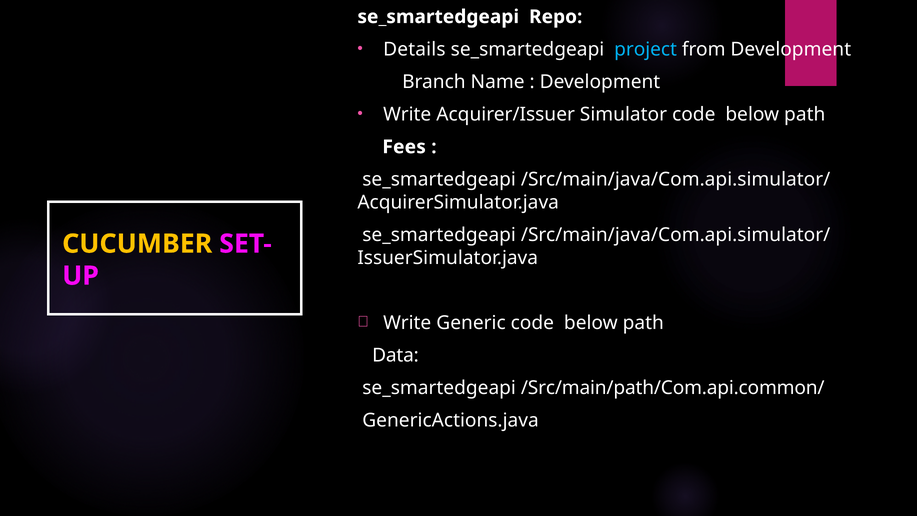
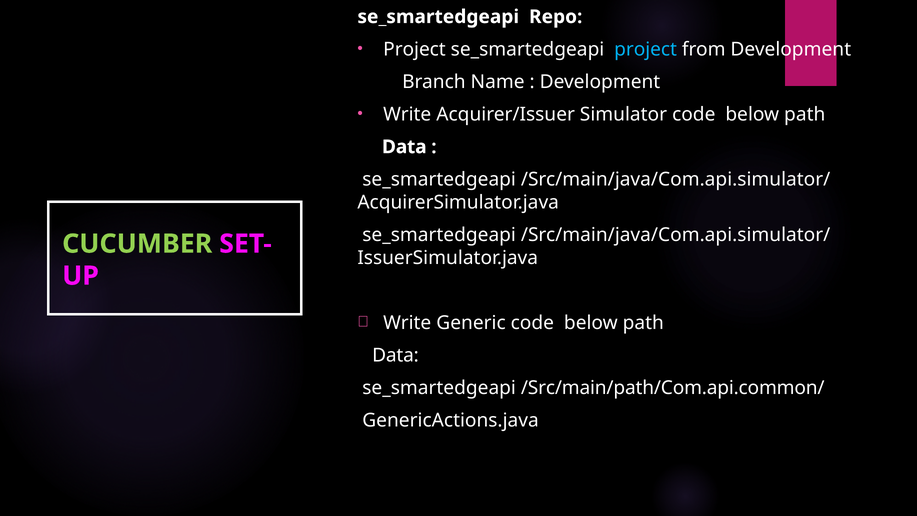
Details at (414, 49): Details -> Project
Fees at (404, 147): Fees -> Data
CUCUMBER colour: yellow -> light green
